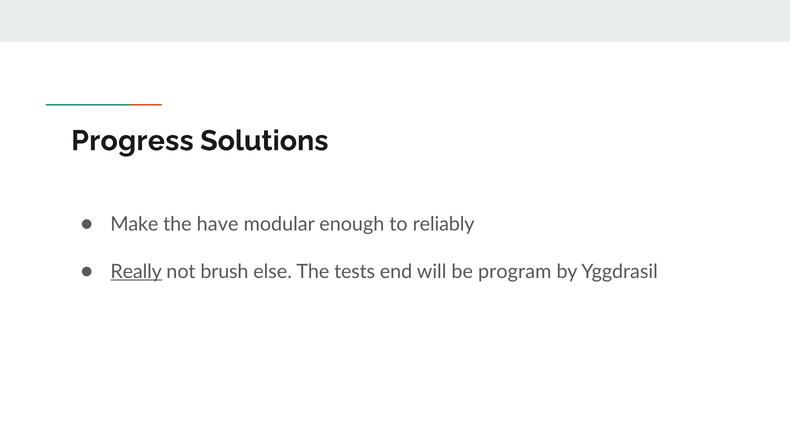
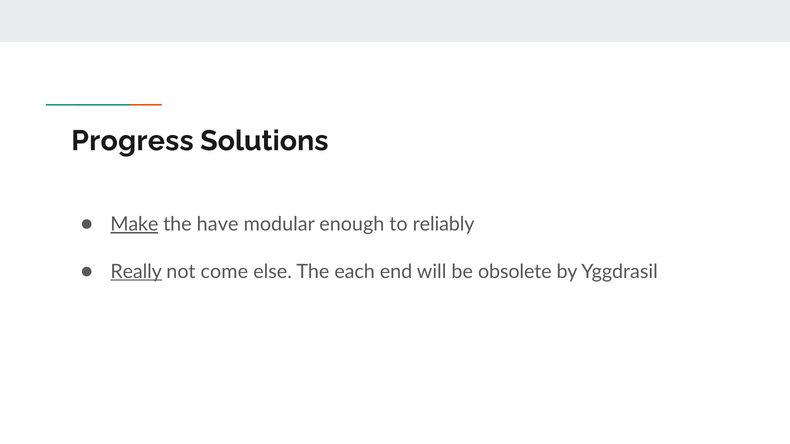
Make underline: none -> present
brush: brush -> come
tests: tests -> each
program: program -> obsolete
